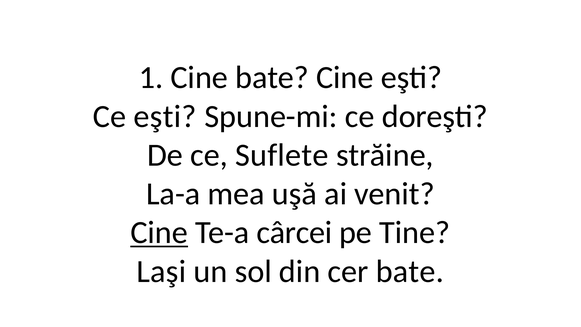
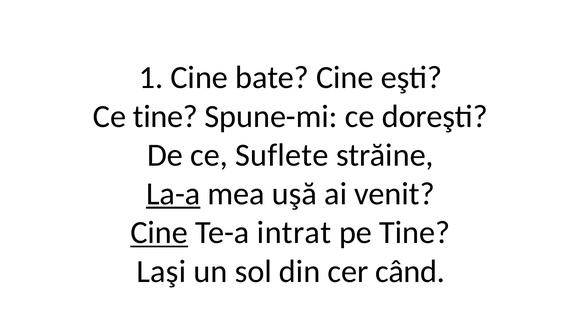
Ce eşti: eşti -> tine
La-a underline: none -> present
cârcei: cârcei -> intrat
cer bate: bate -> când
